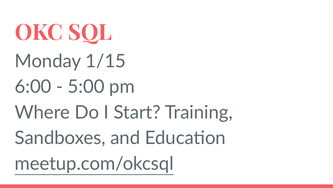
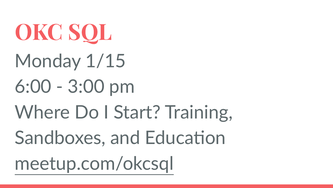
5:00: 5:00 -> 3:00
